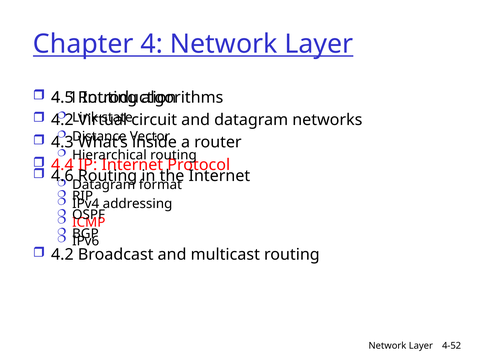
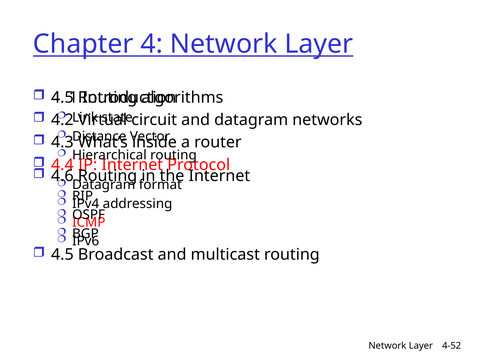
4.2 at (62, 255): 4.2 -> 4.5
